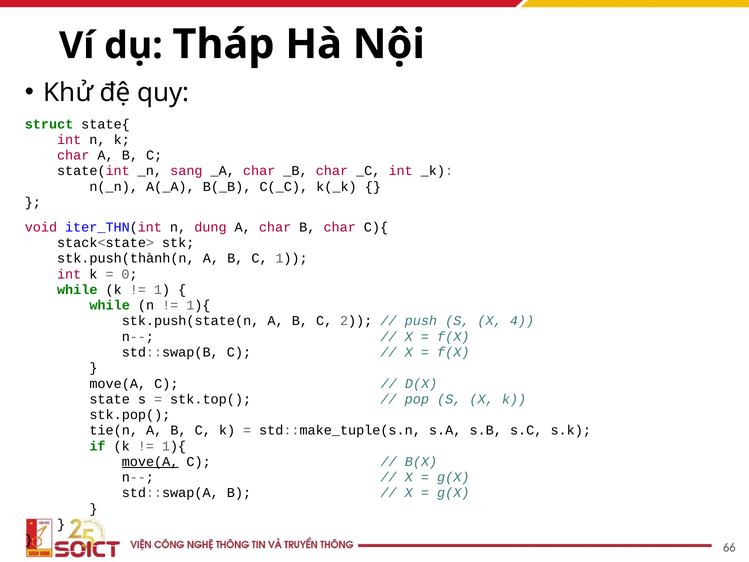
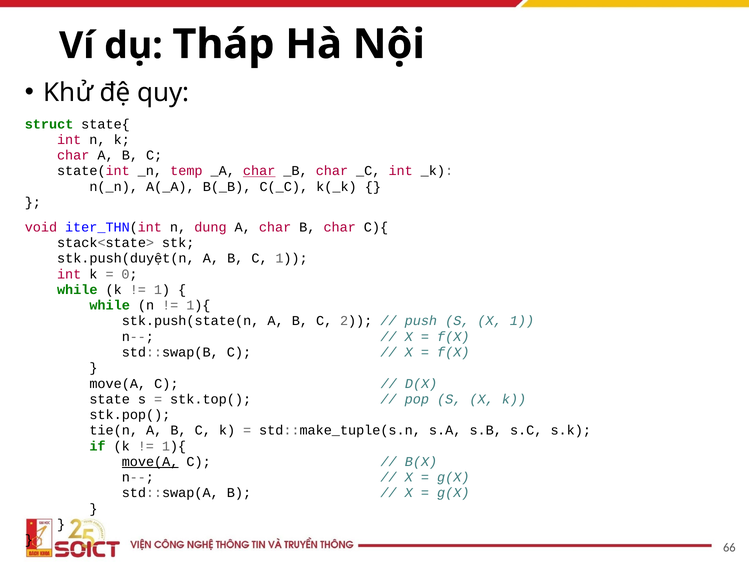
sang: sang -> temp
char at (259, 171) underline: none -> present
stk.push(thành(n: stk.push(thành(n -> stk.push(duyệt(n
X 4: 4 -> 1
